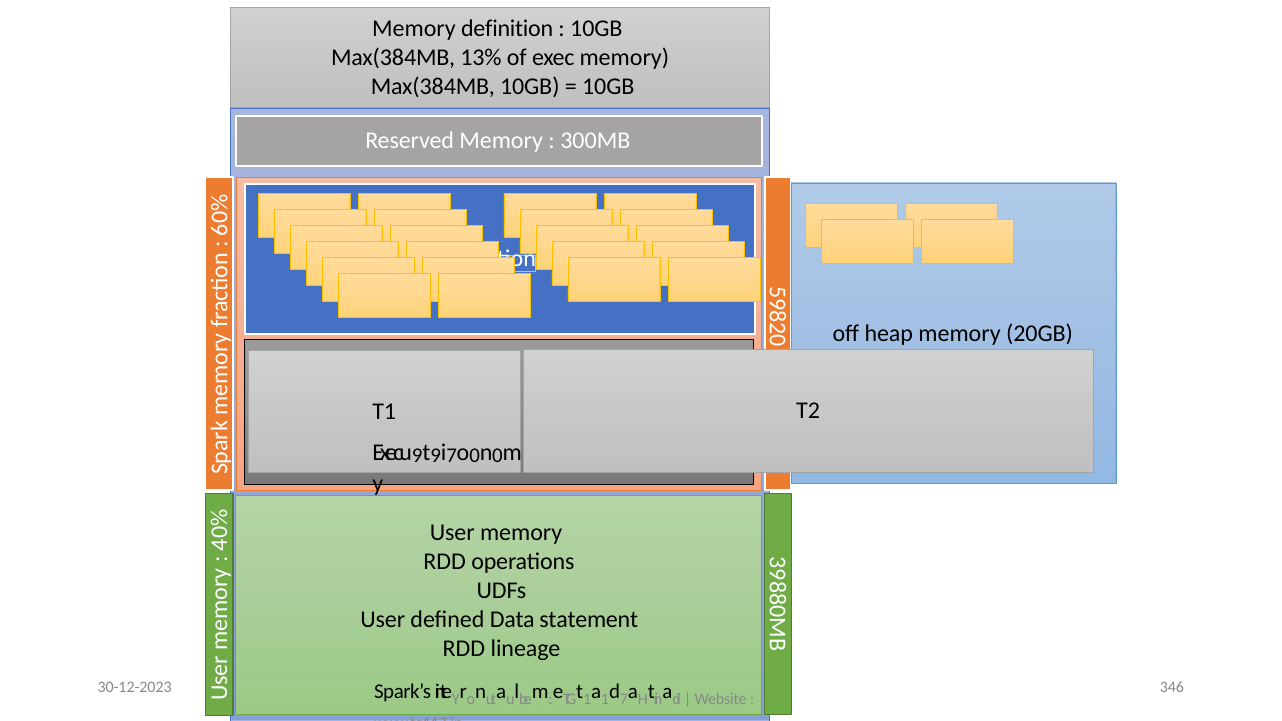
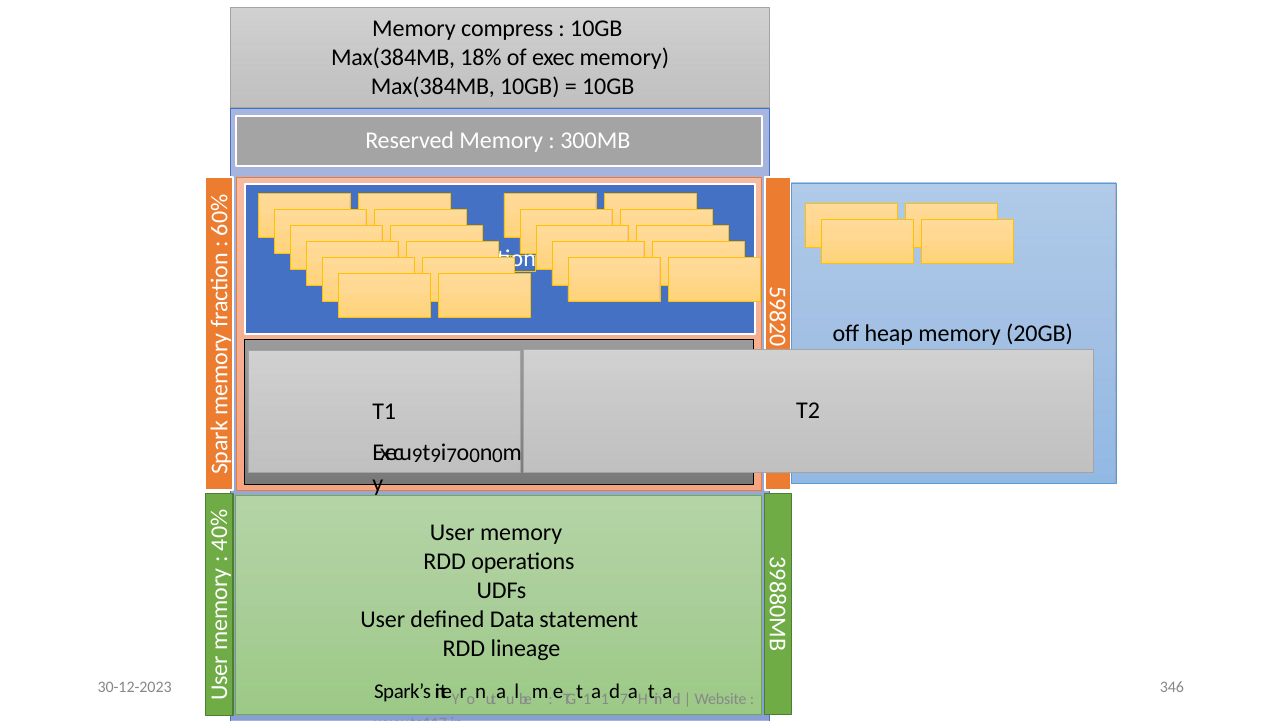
definition: definition -> compress
13%: 13% -> 18%
